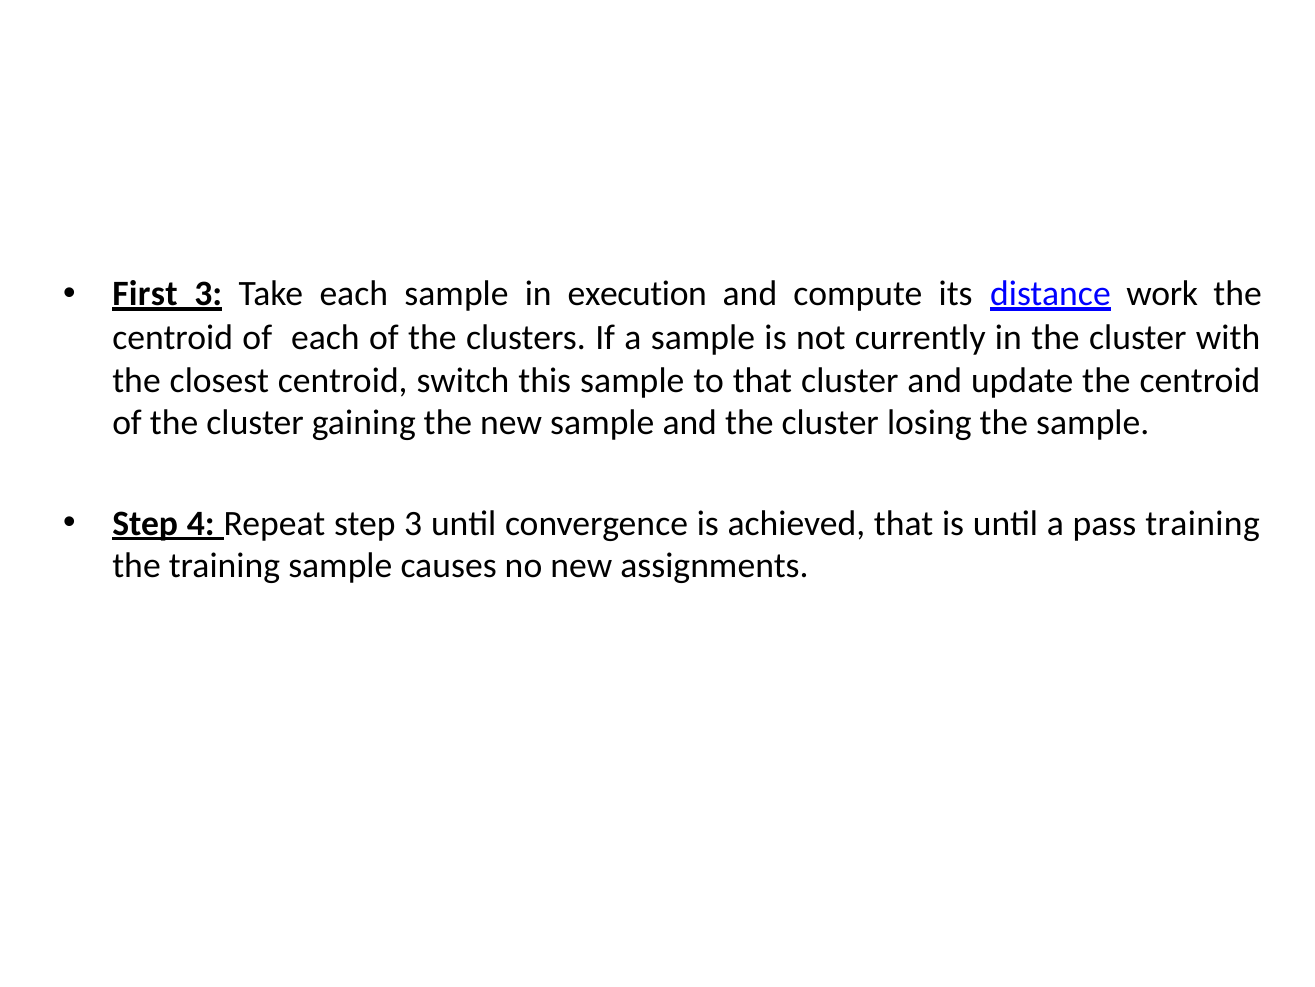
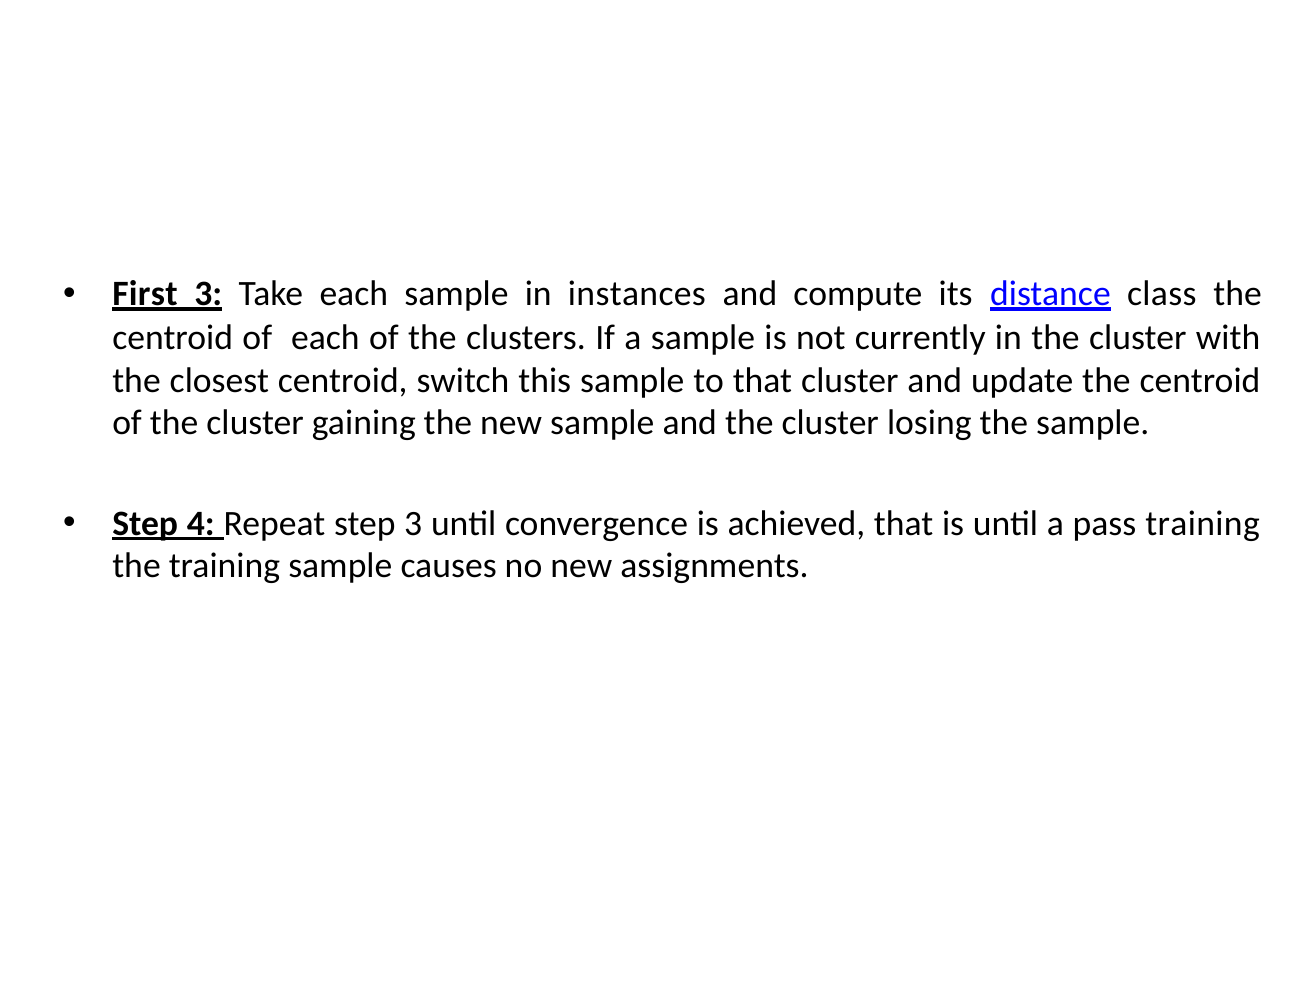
execution: execution -> instances
work: work -> class
